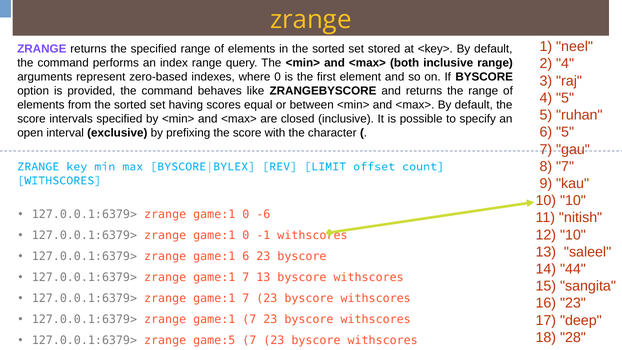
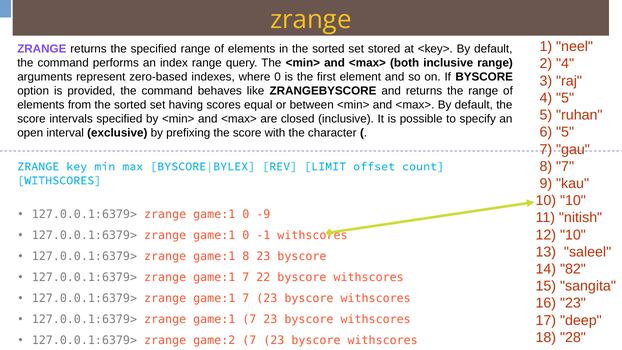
-6: -6 -> -9
game:1 6: 6 -> 8
44: 44 -> 82
7 13: 13 -> 22
game:5: game:5 -> game:2
